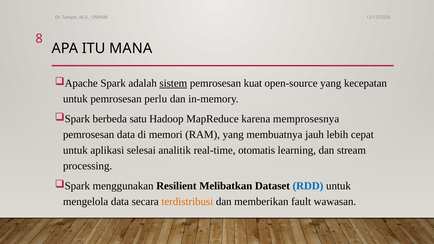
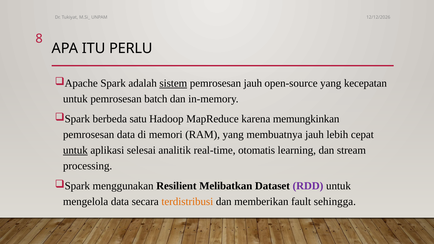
MANA: MANA -> PERLU
pemrosesan kuat: kuat -> jauh
perlu: perlu -> batch
memprosesnya: memprosesnya -> memungkinkan
untuk at (75, 150) underline: none -> present
RDD colour: blue -> purple
wawasan: wawasan -> sehingga
